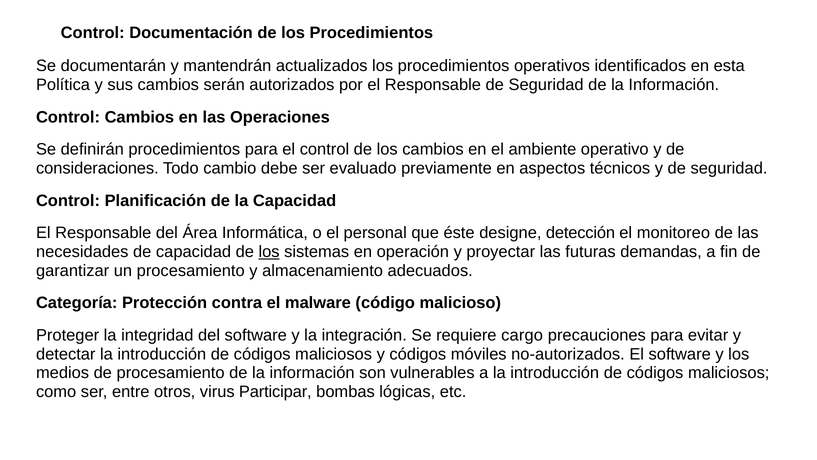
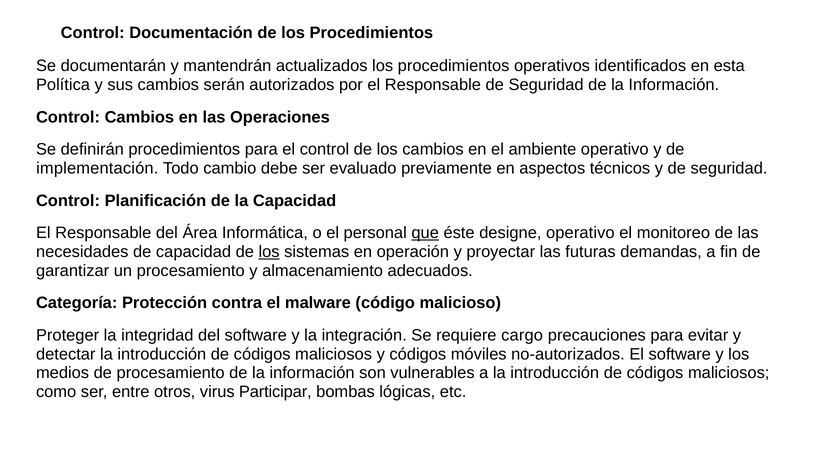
consideraciones: consideraciones -> implementación
que underline: none -> present
designe detección: detección -> operativo
